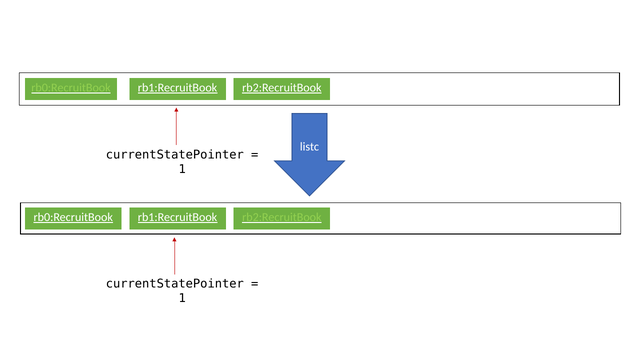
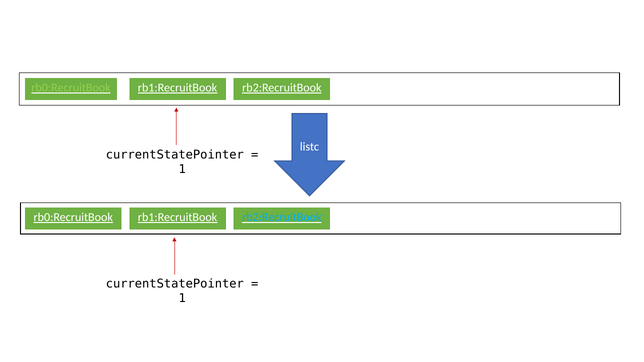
rb2:RecruitBook at (282, 217) colour: light green -> light blue
